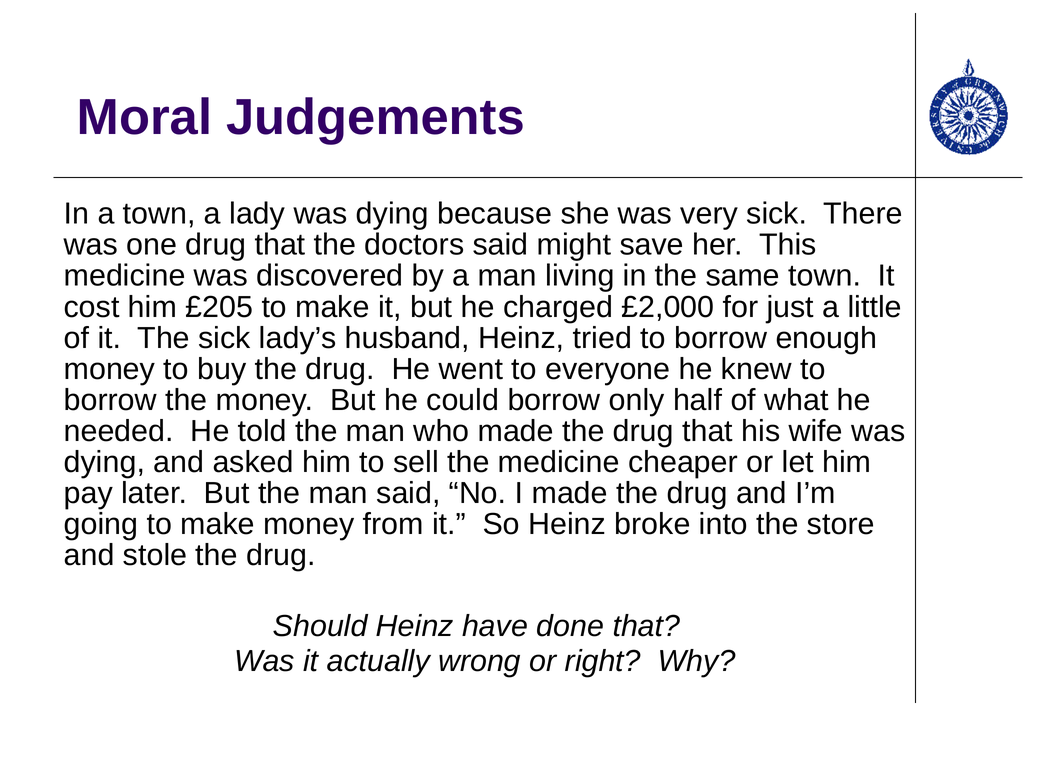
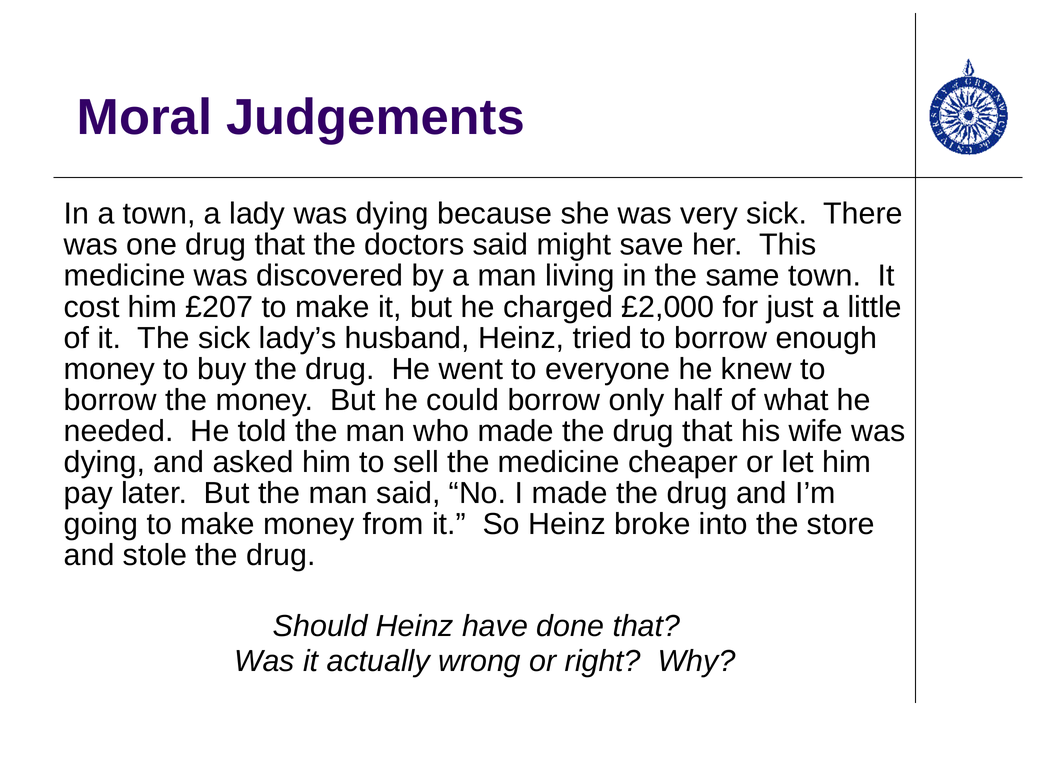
£205: £205 -> £207
